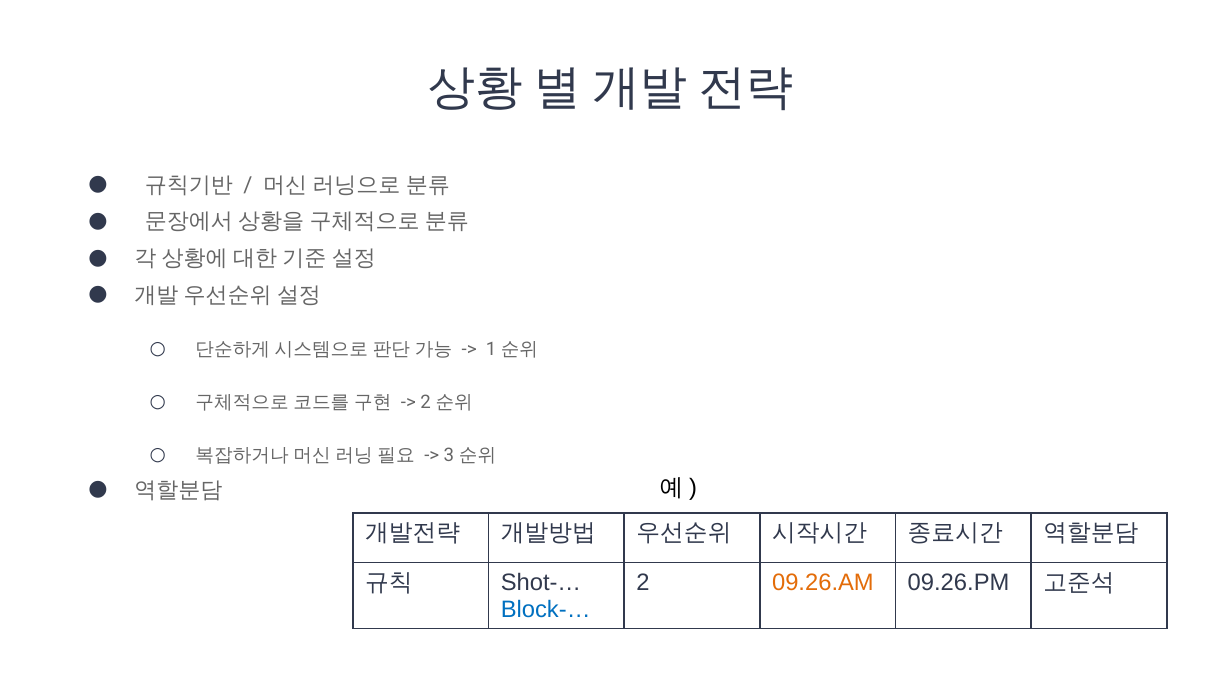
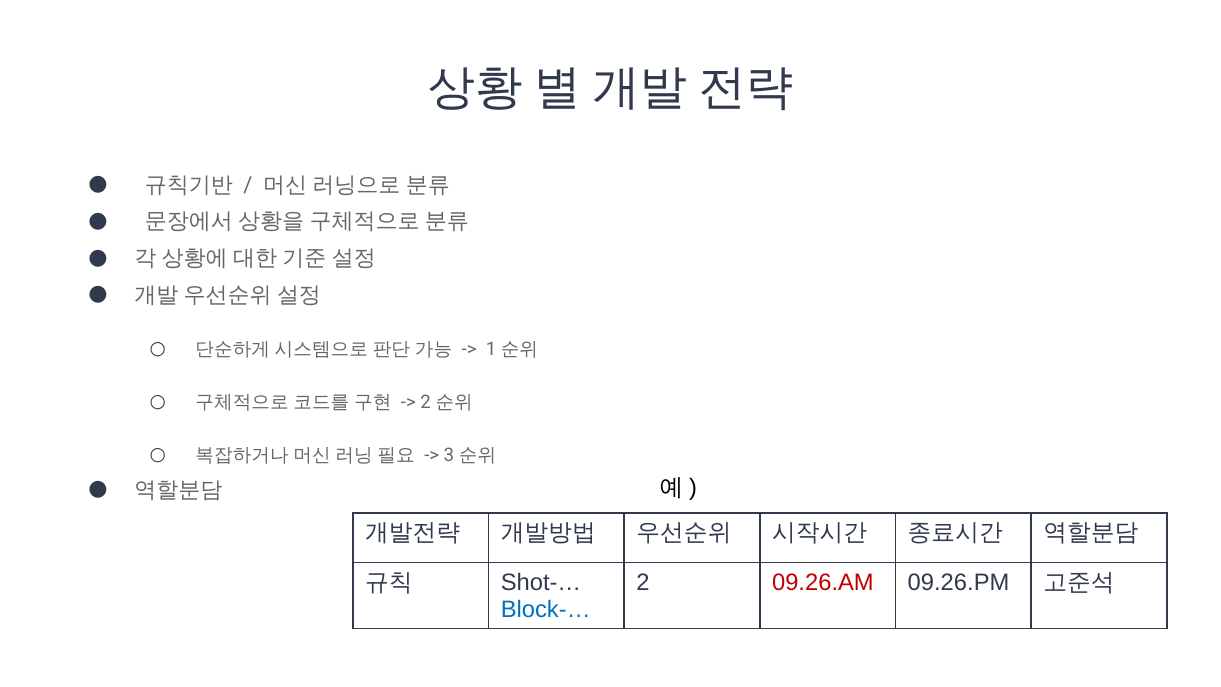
09.26.AM colour: orange -> red
